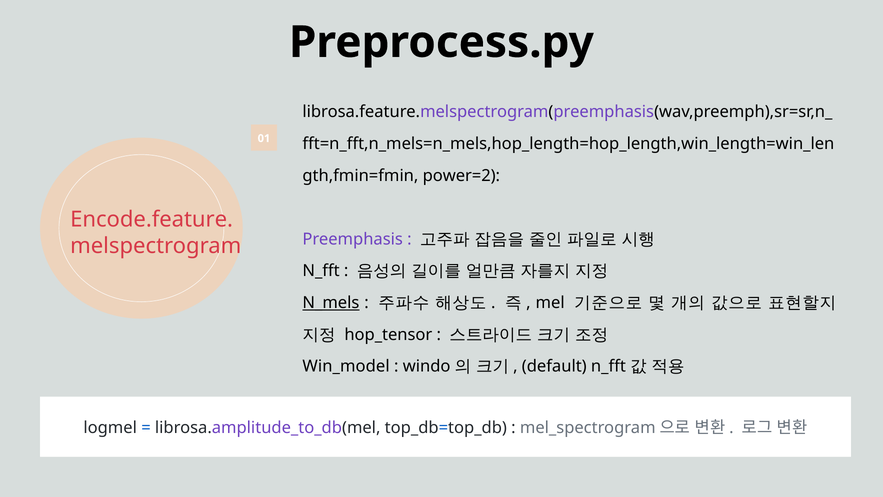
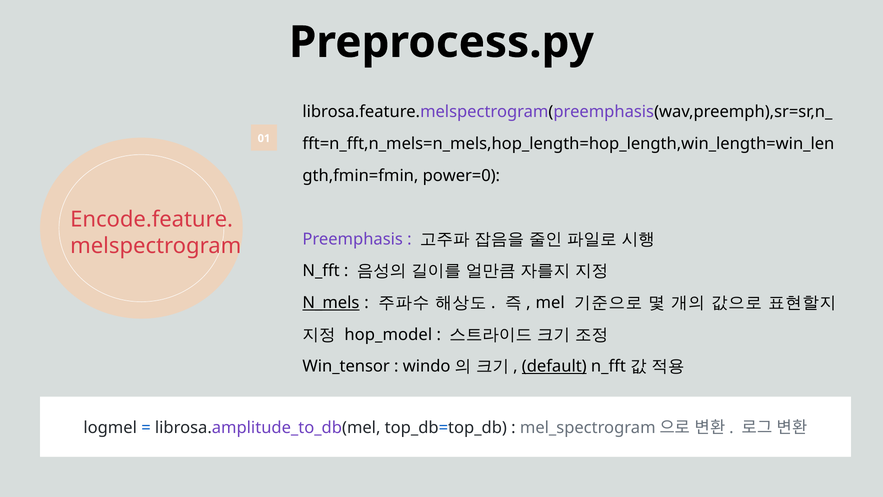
power=2: power=2 -> power=0
hop_tensor: hop_tensor -> hop_model
Win_model: Win_model -> Win_tensor
default underline: none -> present
